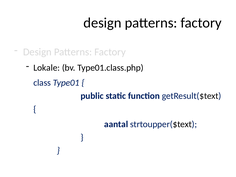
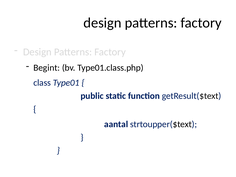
Lokale: Lokale -> Begint
